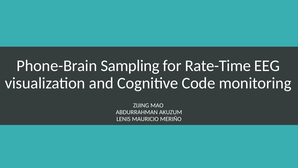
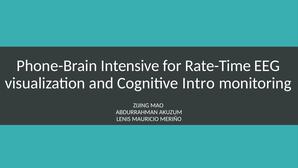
Sampling: Sampling -> Intensive
Code: Code -> Intro
